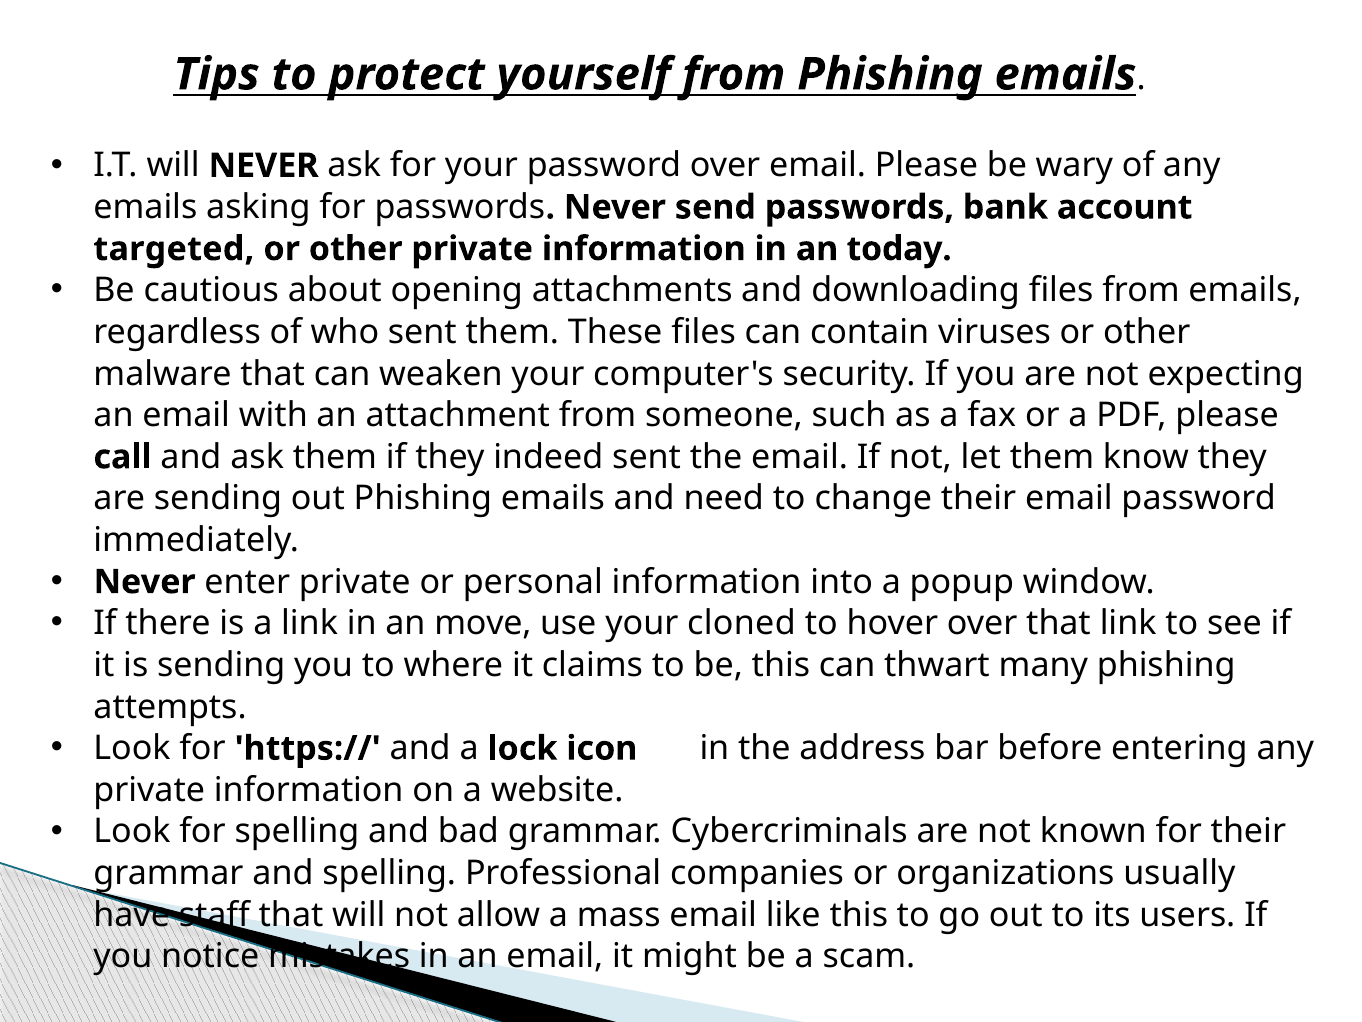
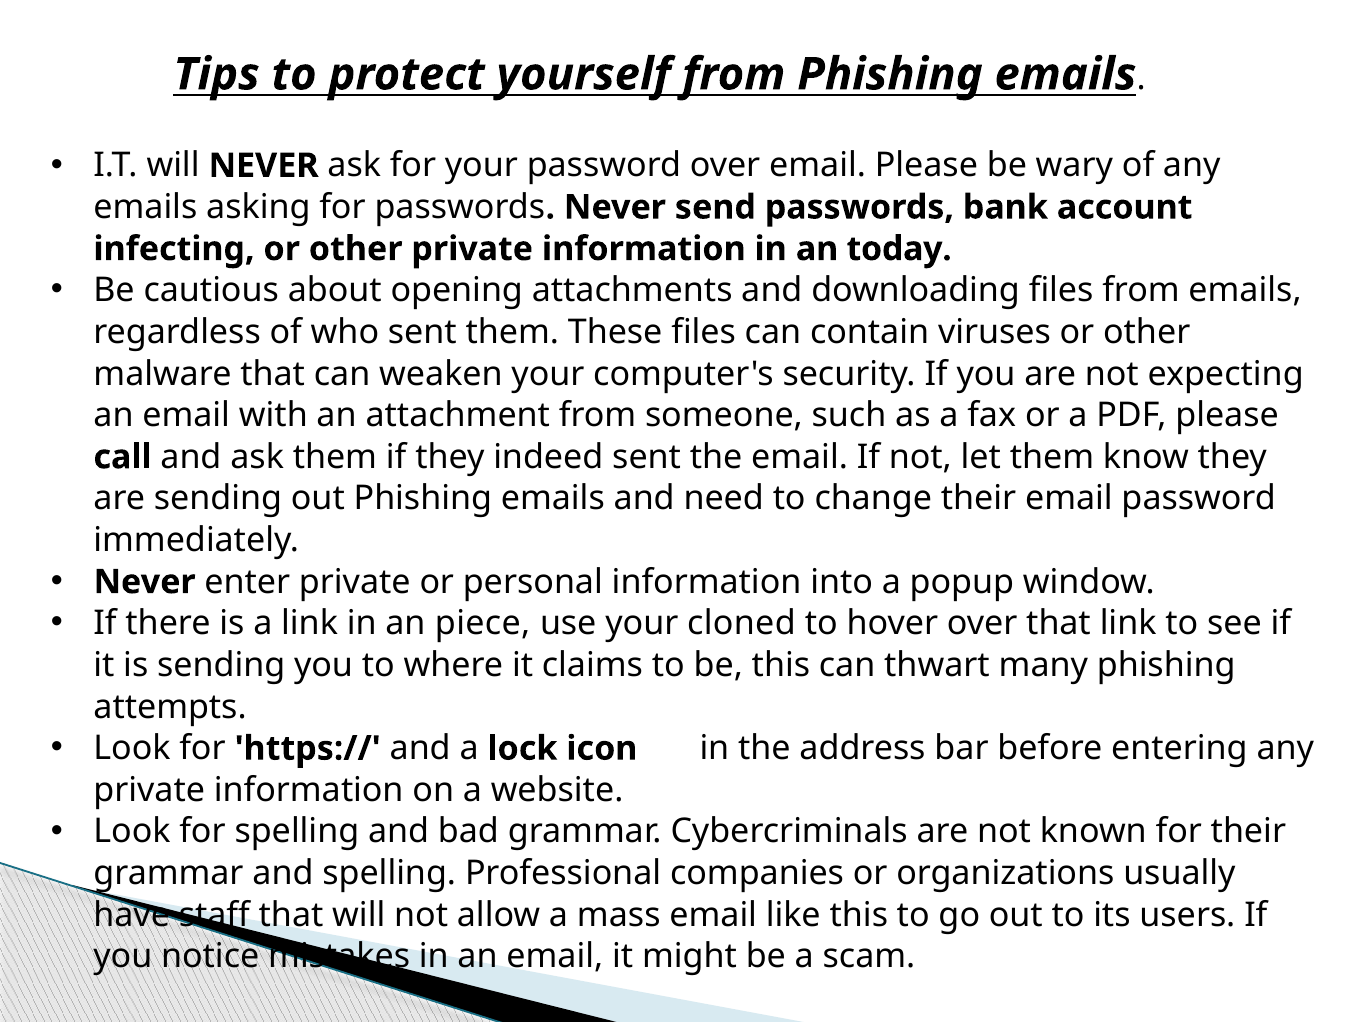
targeted: targeted -> infecting
move: move -> piece
